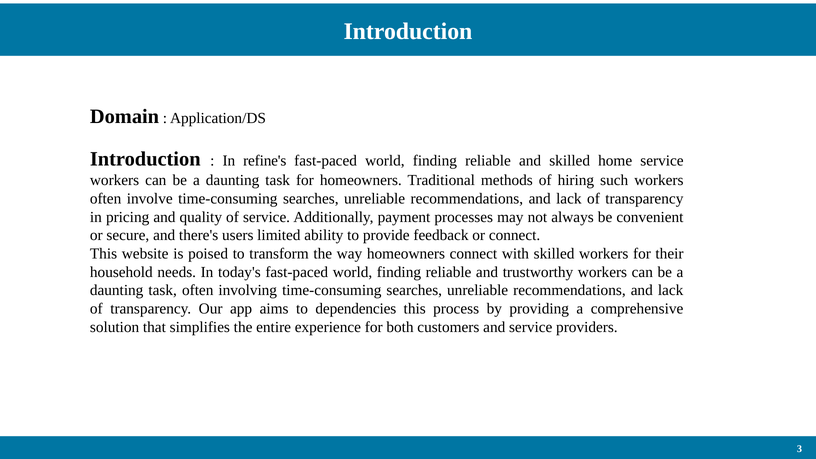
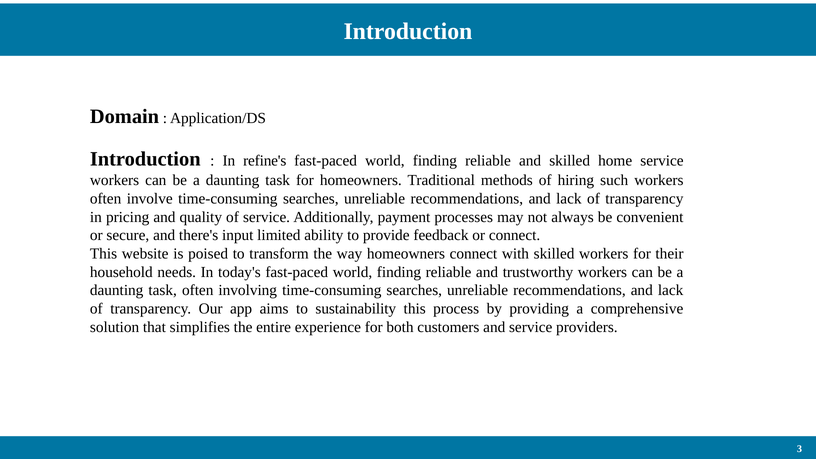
users: users -> input
dependencies: dependencies -> sustainability
